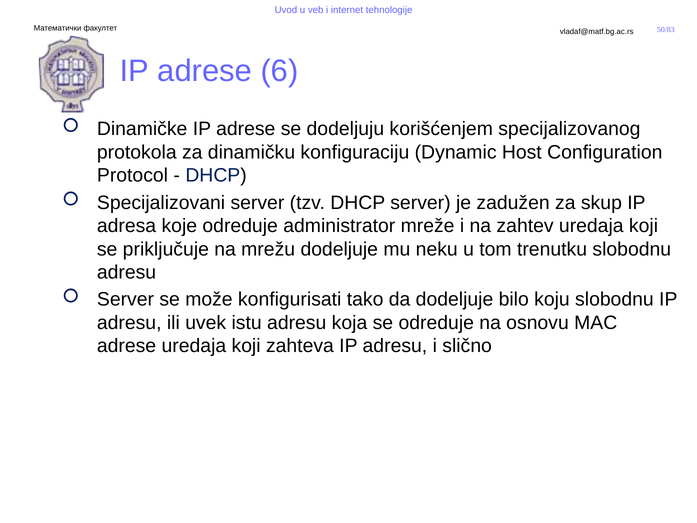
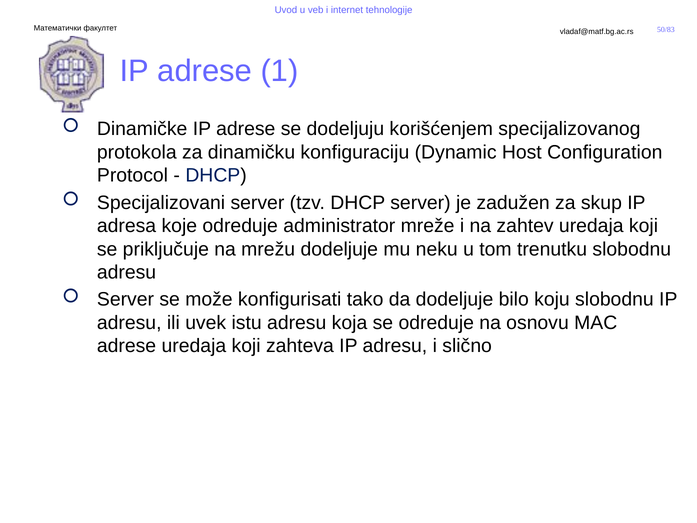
6: 6 -> 1
